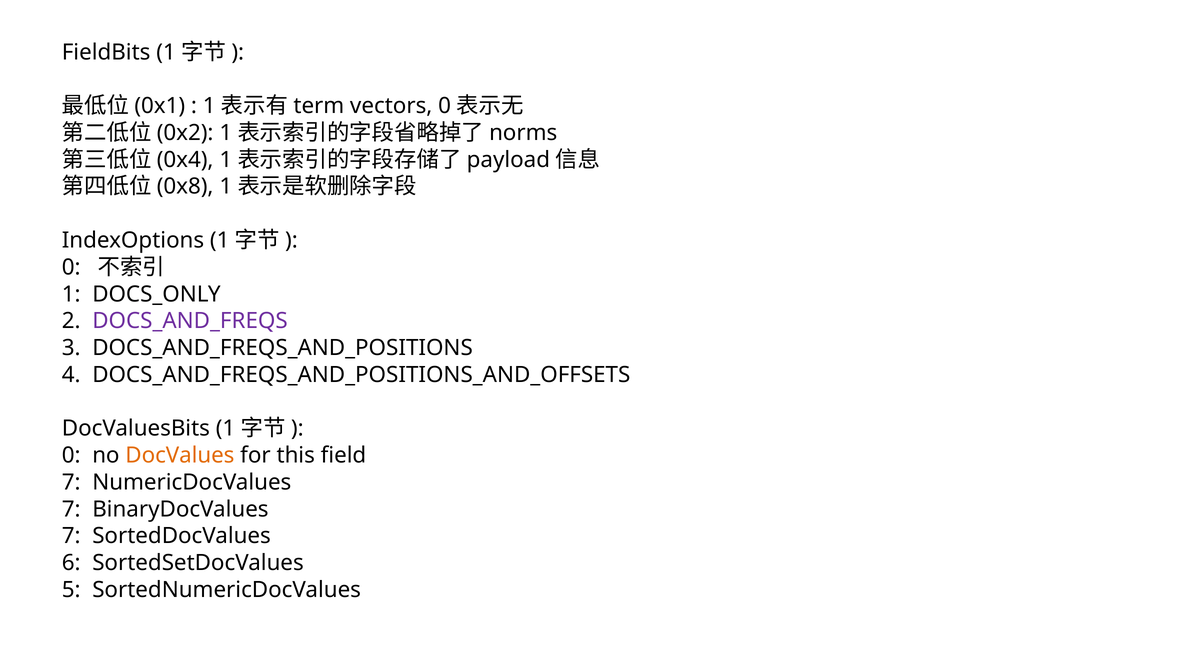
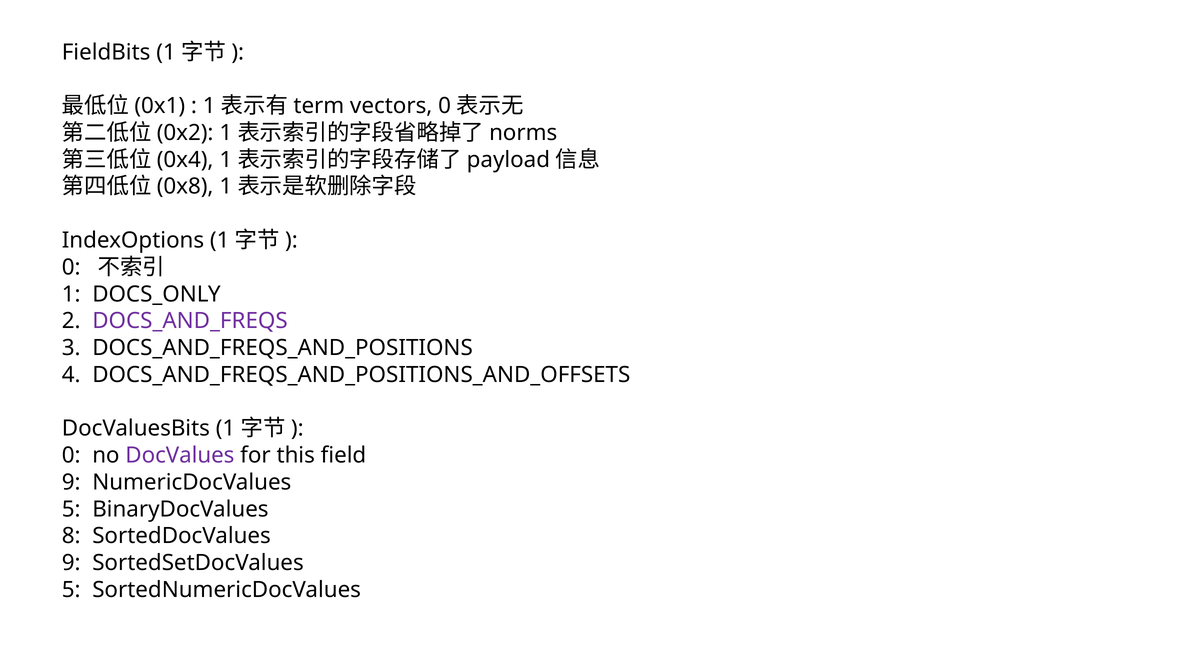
DocValues colour: orange -> purple
7 at (71, 482): 7 -> 9
7 at (71, 509): 7 -> 5
7 at (71, 536): 7 -> 8
6 at (71, 563): 6 -> 9
